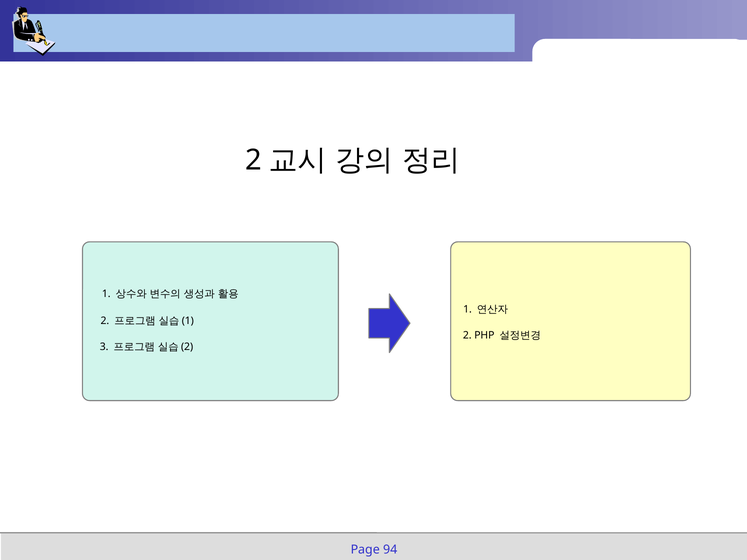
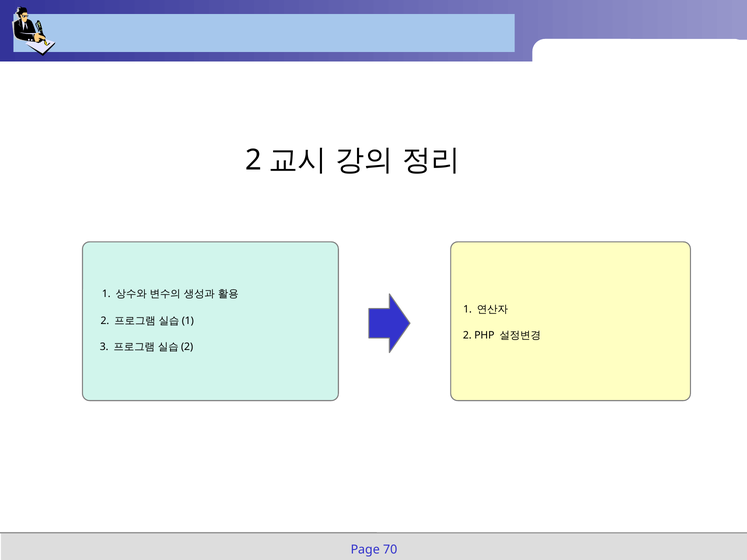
94: 94 -> 70
